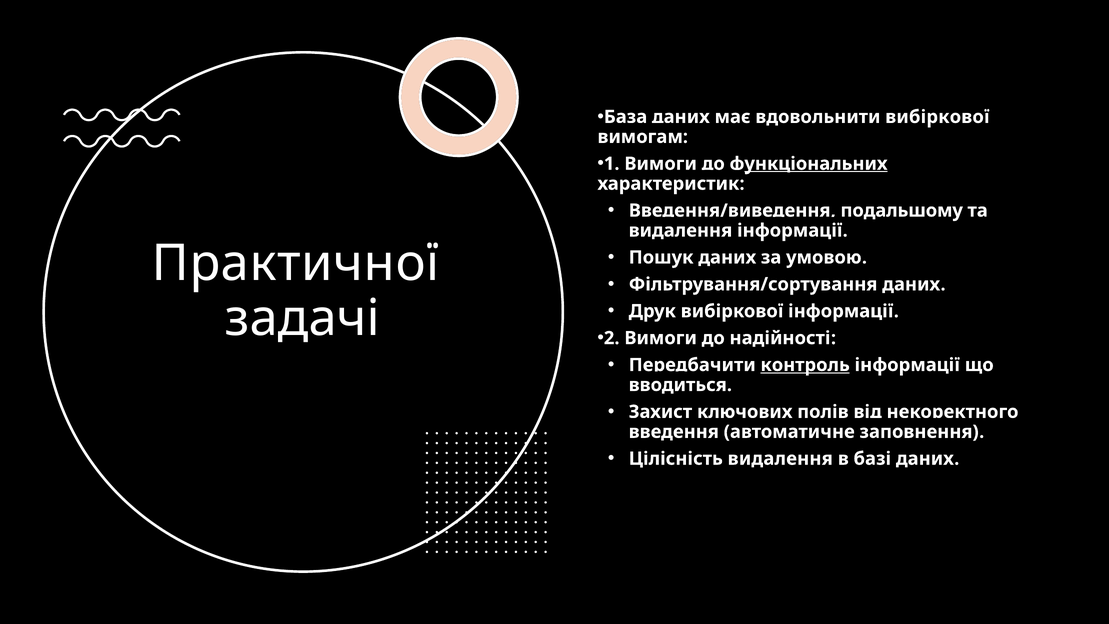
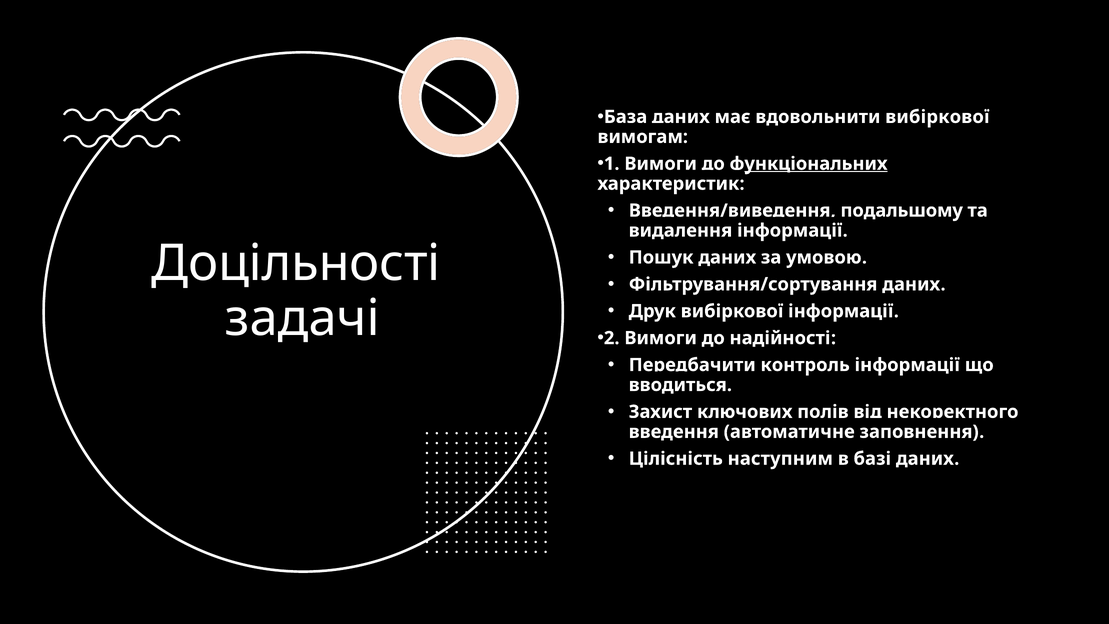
Практичної: Практичної -> Доцільності
контроль underline: present -> none
Цілісність видалення: видалення -> наступним
